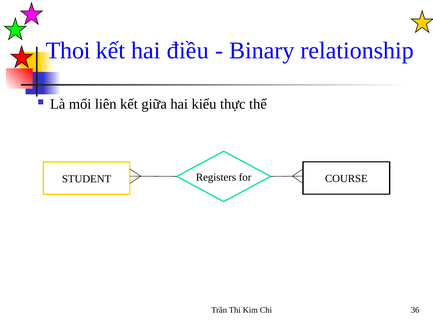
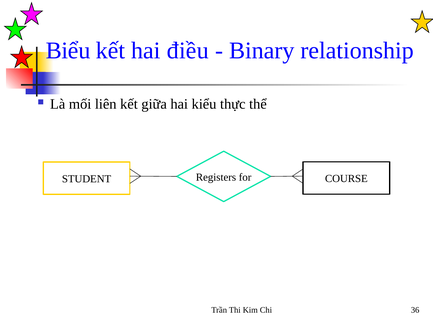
Thoi: Thoi -> Biểu
